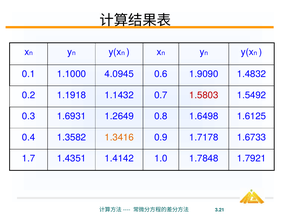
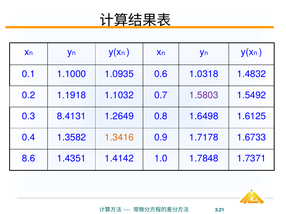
4.0945: 4.0945 -> 1.0935
1.9090: 1.9090 -> 1.0318
1.1432: 1.1432 -> 1.1032
1.5803 colour: red -> purple
1.6931: 1.6931 -> 8.4131
1.7: 1.7 -> 8.6
1.7921: 1.7921 -> 1.7371
